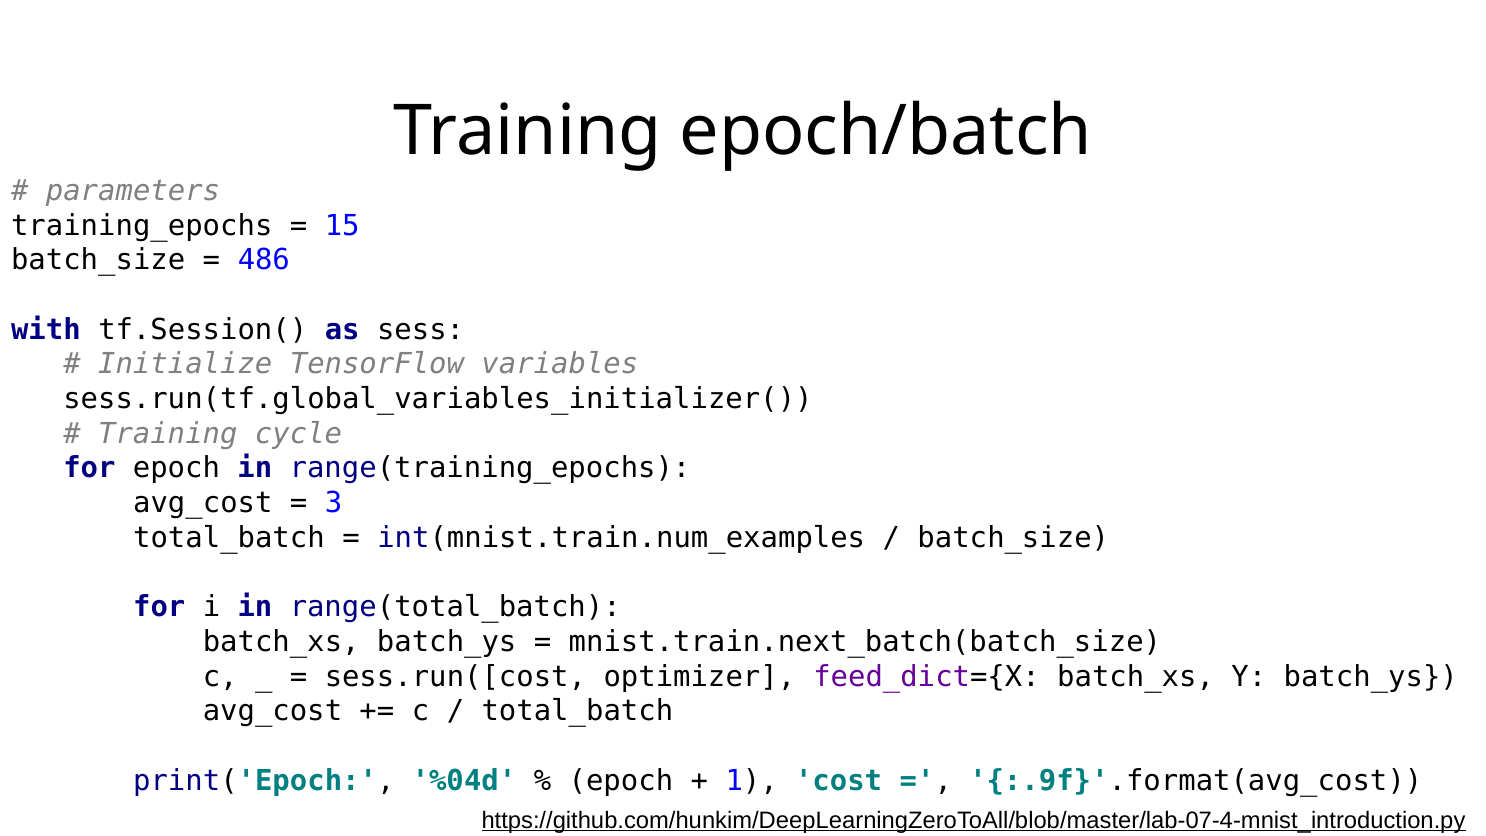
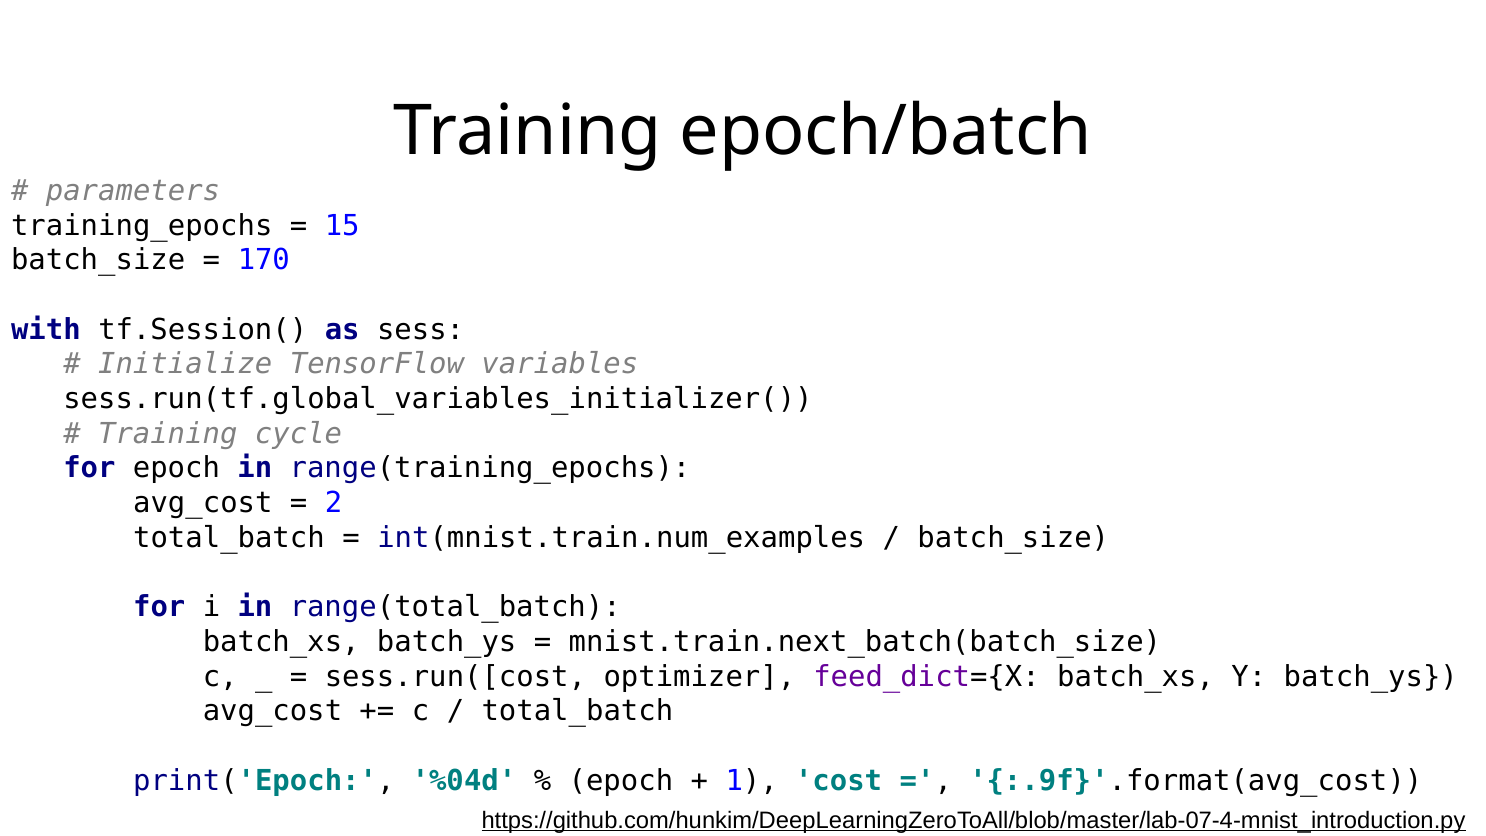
486: 486 -> 170
3: 3 -> 2
